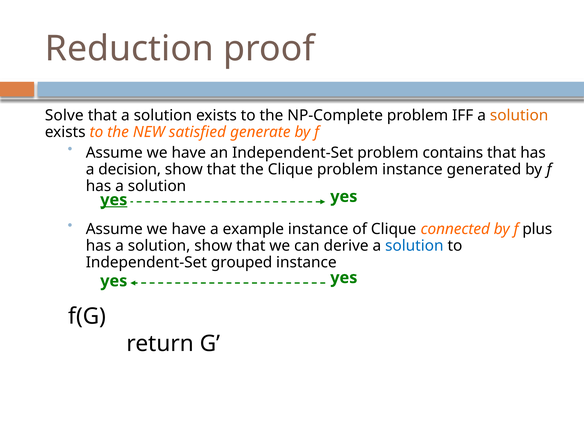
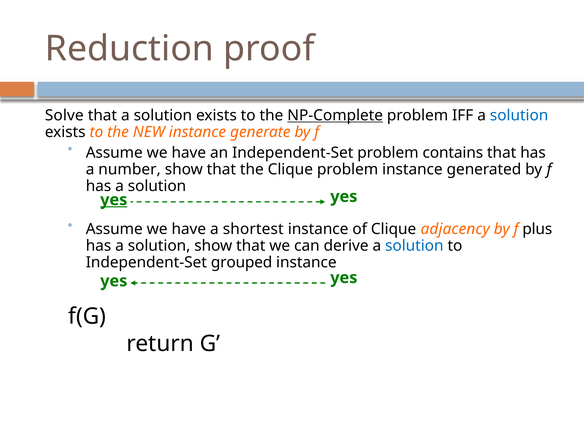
NP-Complete underline: none -> present
solution at (519, 115) colour: orange -> blue
NEW satisfied: satisfied -> instance
decision: decision -> number
example: example -> shortest
connected: connected -> adjacency
